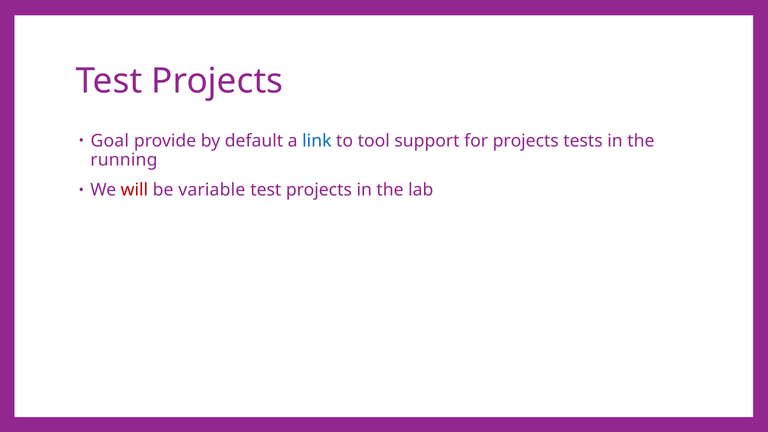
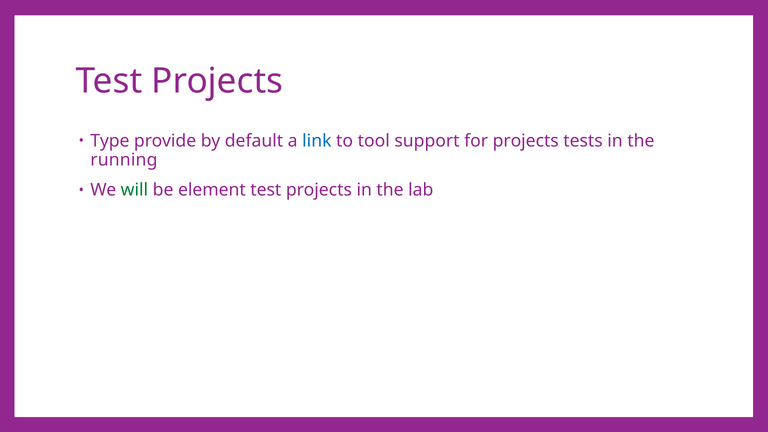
Goal: Goal -> Type
will colour: red -> green
variable: variable -> element
